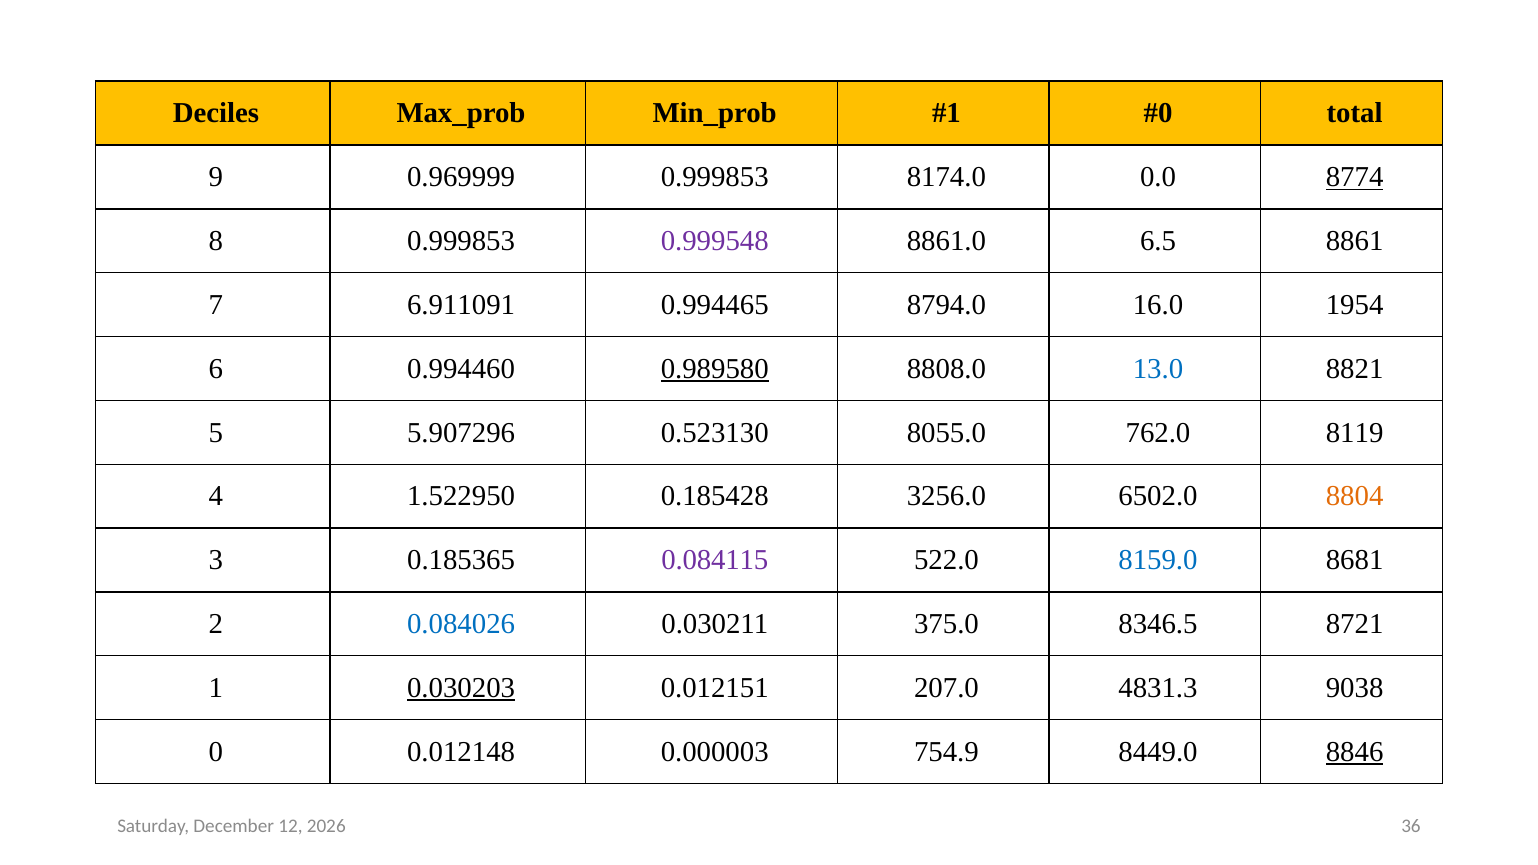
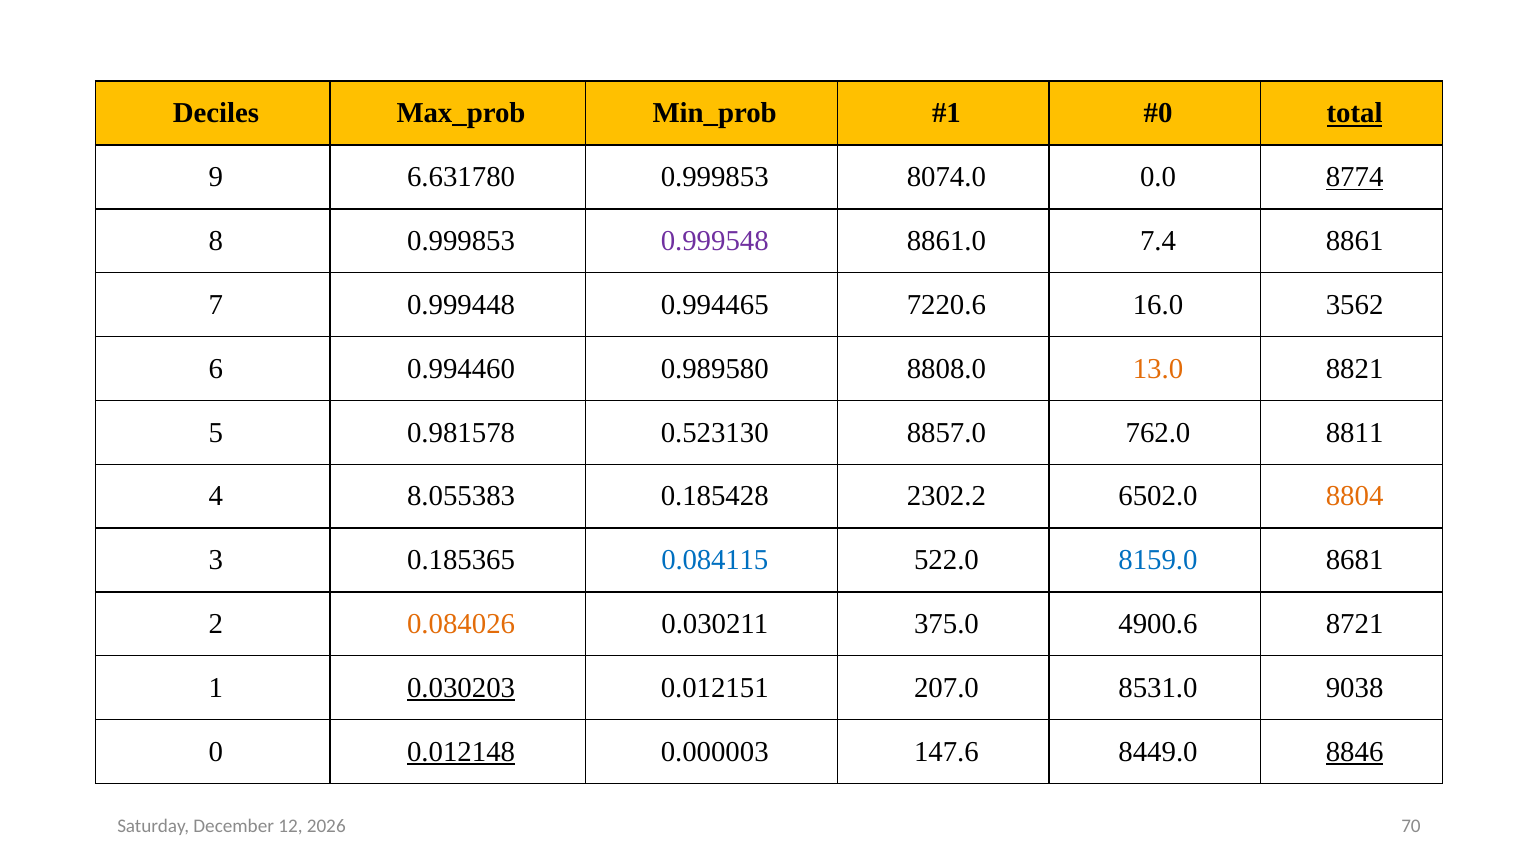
total underline: none -> present
0.969999: 0.969999 -> 6.631780
8174.0: 8174.0 -> 8074.0
6.5: 6.5 -> 7.4
6.911091: 6.911091 -> 0.999448
8794.0: 8794.0 -> 7220.6
1954: 1954 -> 3562
0.989580 underline: present -> none
13.0 colour: blue -> orange
5.907296: 5.907296 -> 0.981578
8055.0: 8055.0 -> 8857.0
8119: 8119 -> 8811
1.522950: 1.522950 -> 8.055383
3256.0: 3256.0 -> 2302.2
0.084115 colour: purple -> blue
0.084026 colour: blue -> orange
8346.5: 8346.5 -> 4900.6
4831.3: 4831.3 -> 8531.0
0.012148 underline: none -> present
754.9: 754.9 -> 147.6
36: 36 -> 70
